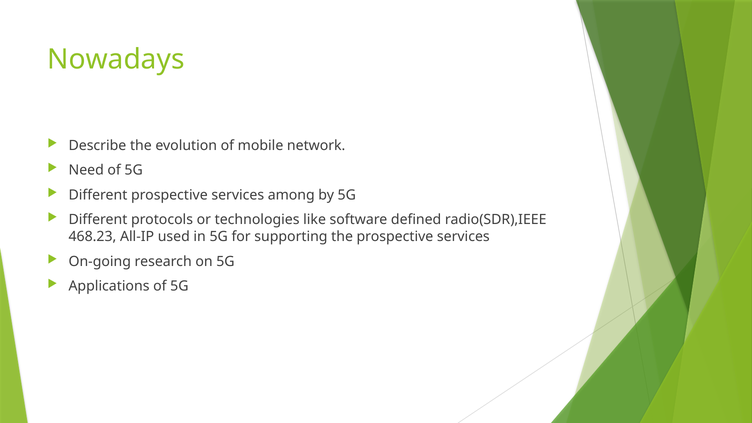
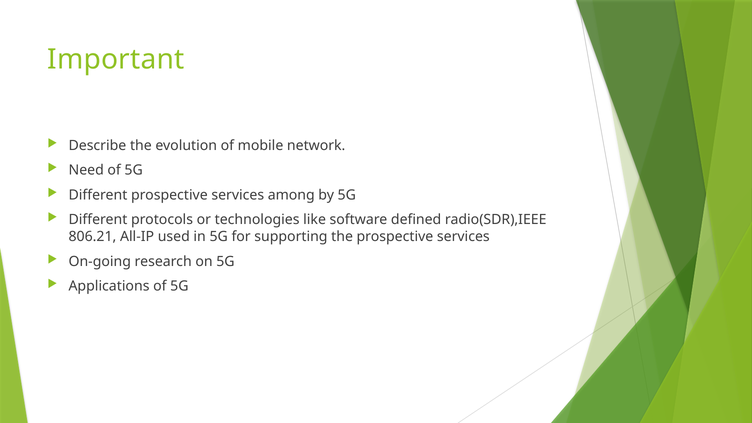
Nowadays: Nowadays -> Important
468.23: 468.23 -> 806.21
